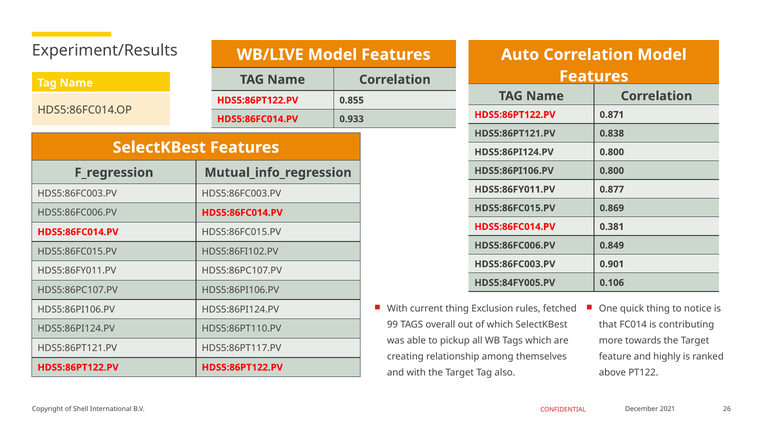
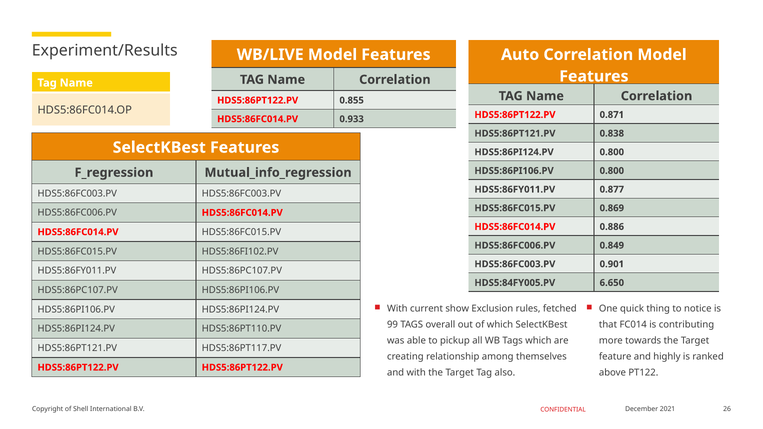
0.381: 0.381 -> 0.886
0.106: 0.106 -> 6.650
current thing: thing -> show
